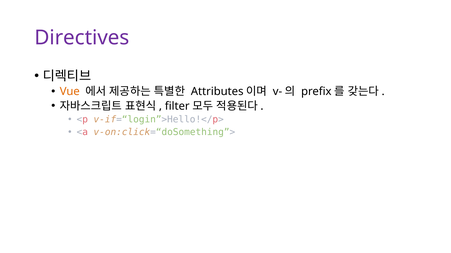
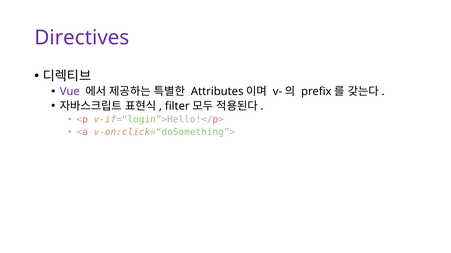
Vue colour: orange -> purple
